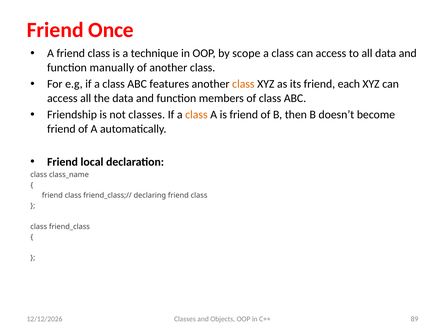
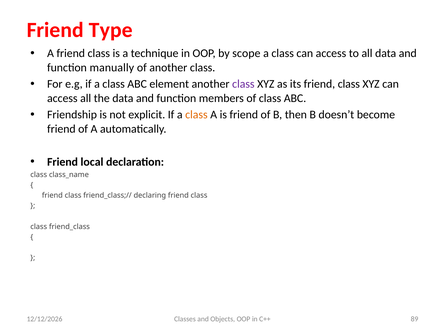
Once: Once -> Type
features: features -> element
class at (243, 84) colour: orange -> purple
its friend each: each -> class
not classes: classes -> explicit
